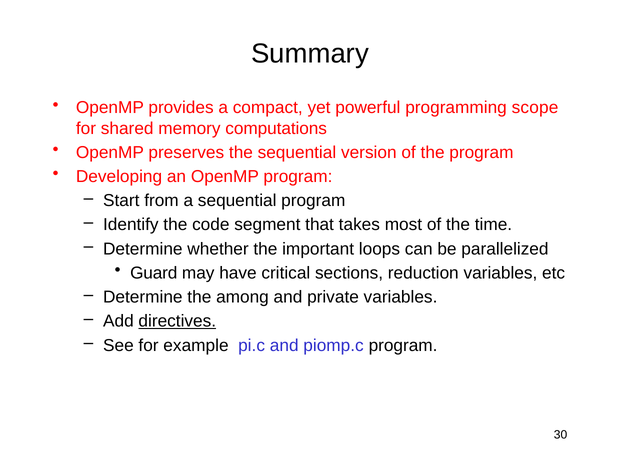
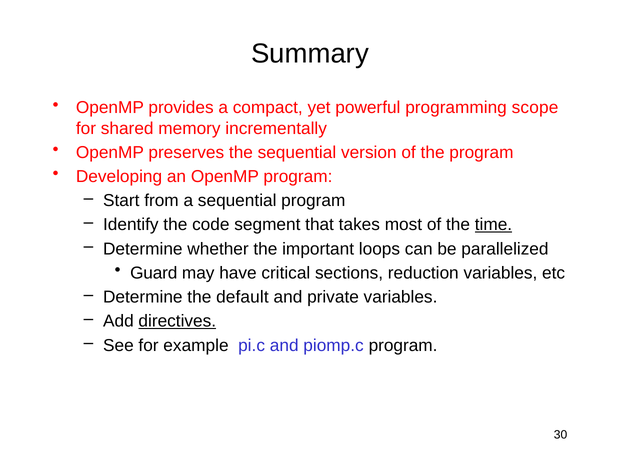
computations: computations -> incrementally
time underline: none -> present
among: among -> default
